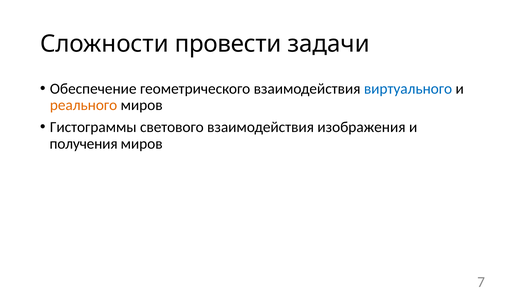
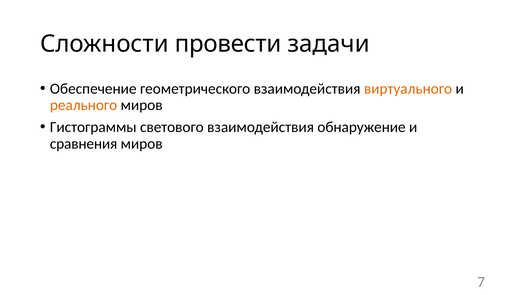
виртуального colour: blue -> orange
изображения: изображения -> обнаружение
получения: получения -> сравнения
